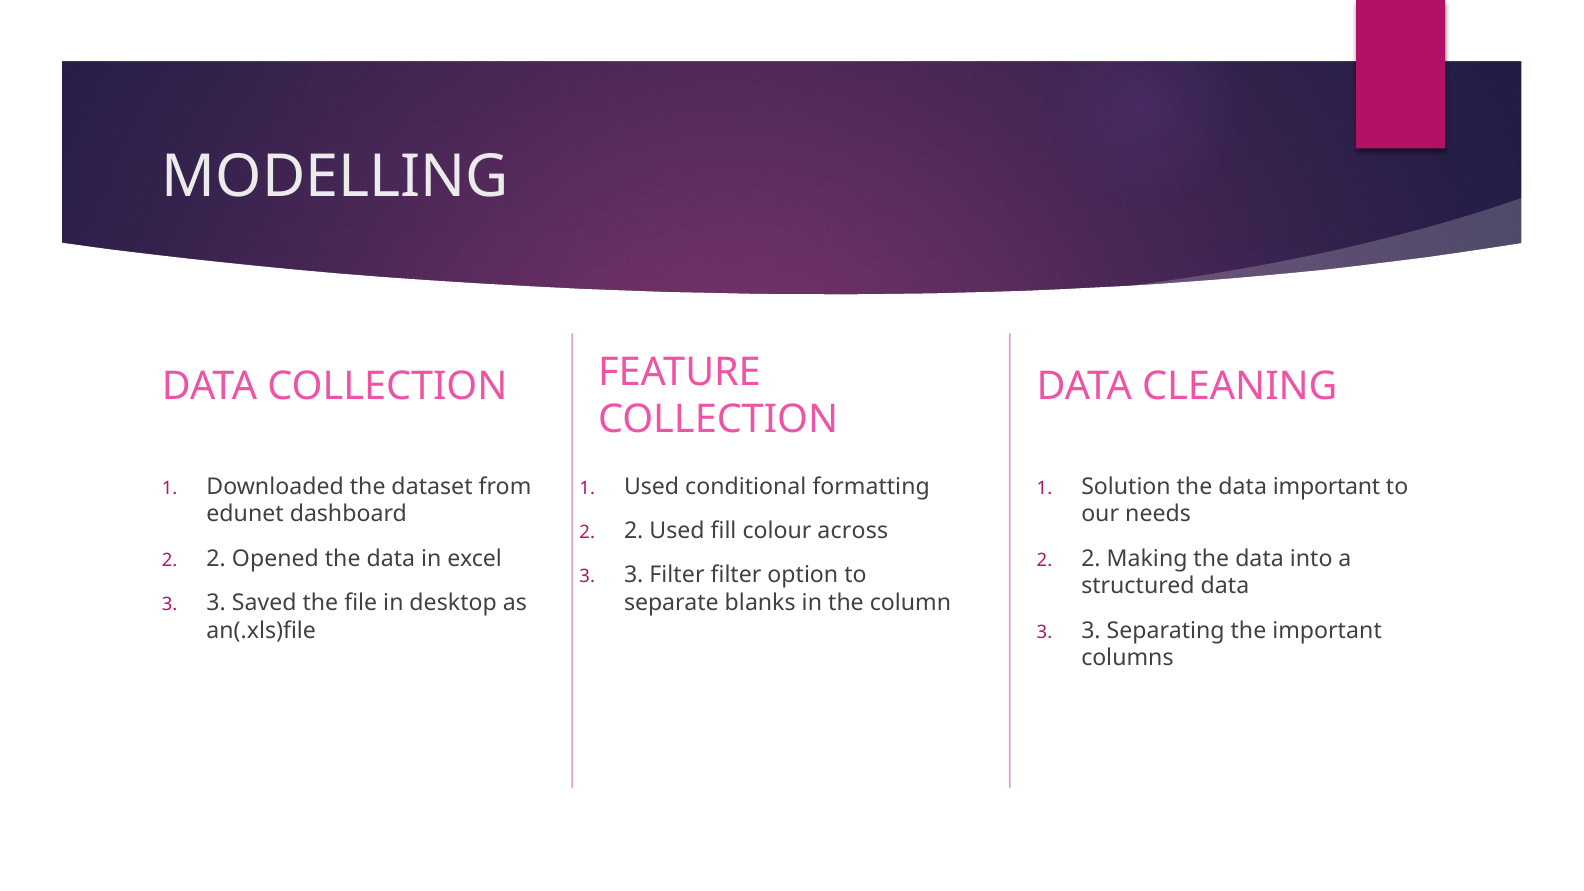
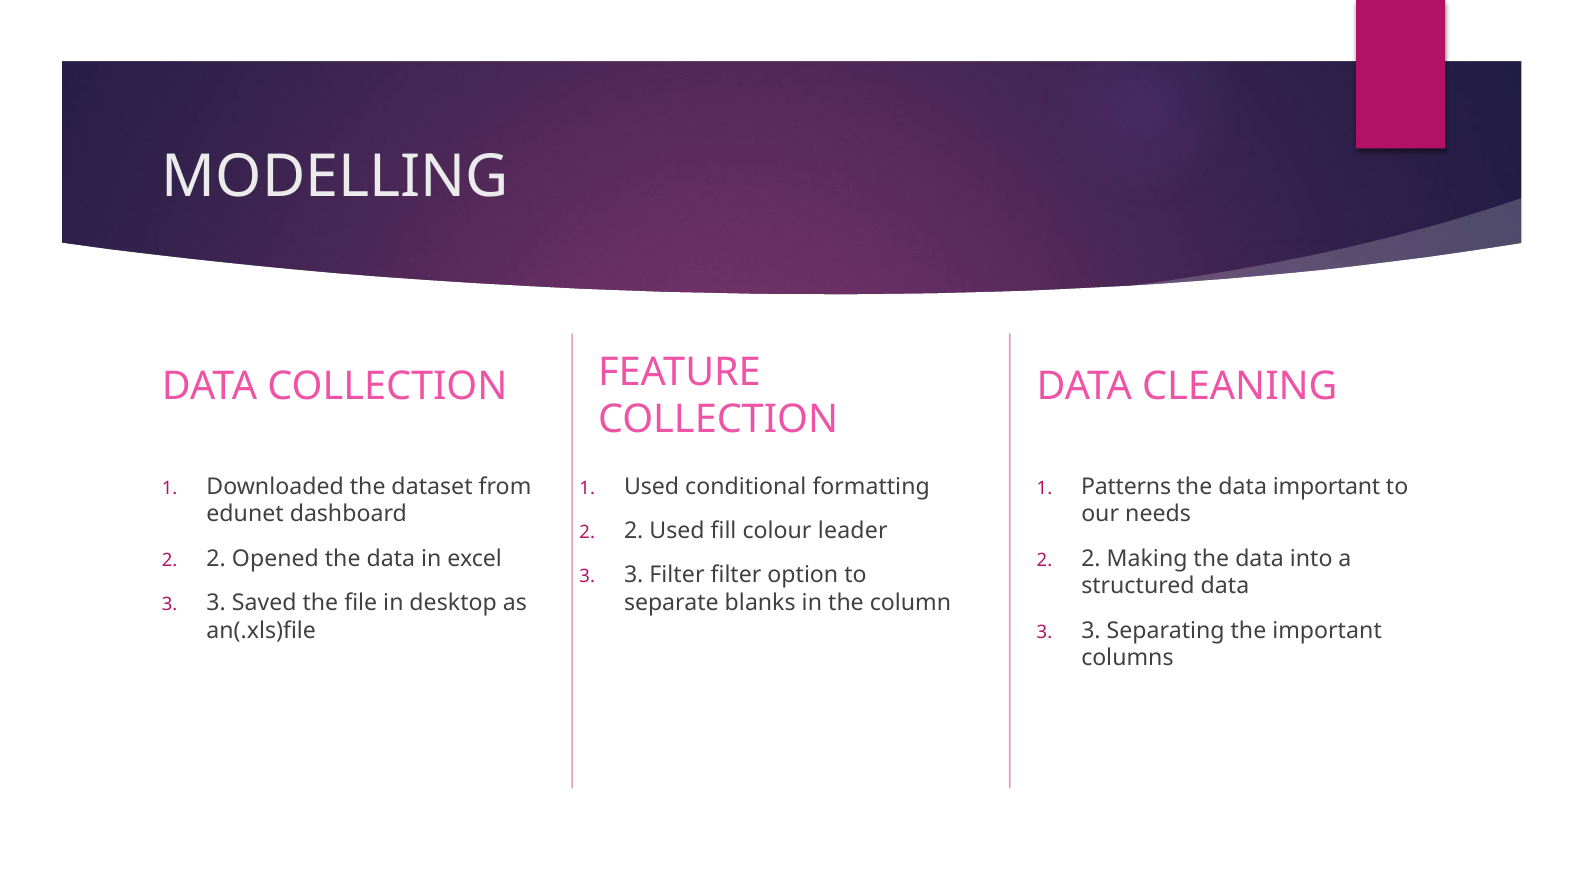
Solution: Solution -> Patterns
across: across -> leader
